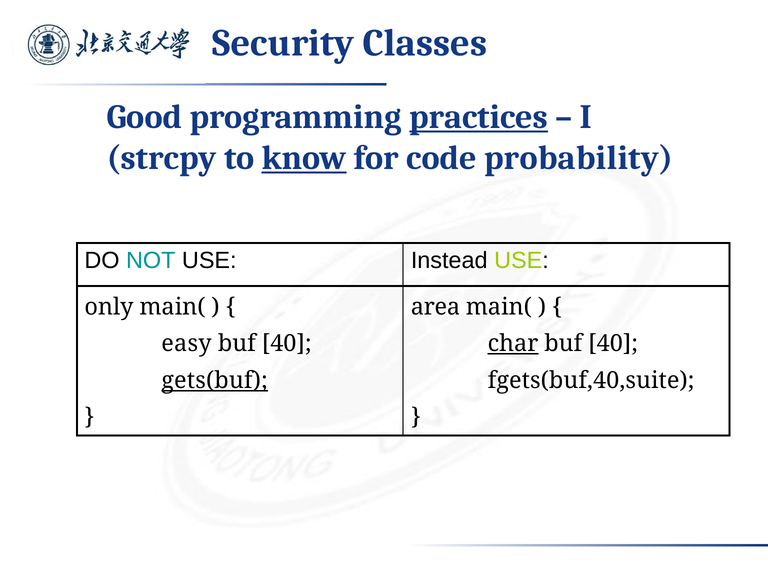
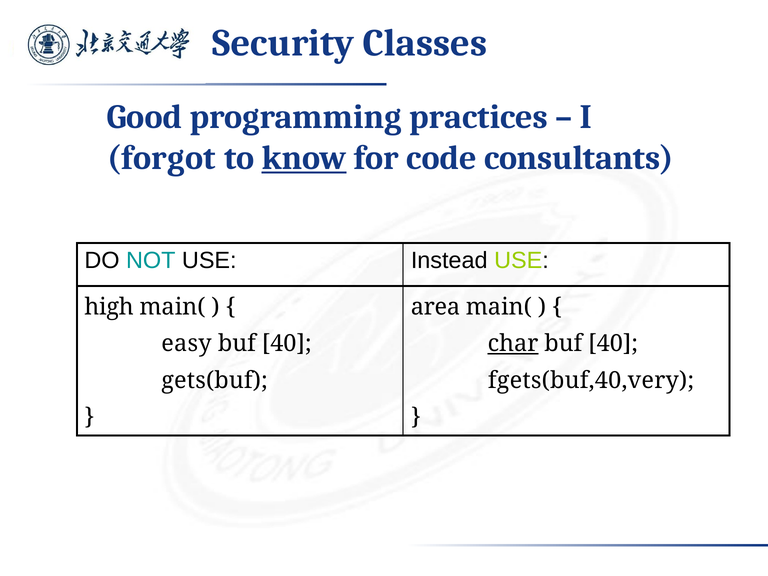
practices underline: present -> none
strcpy: strcpy -> forgot
probability: probability -> consultants
only: only -> high
gets(buf underline: present -> none
fgets(buf,40,suite: fgets(buf,40,suite -> fgets(buf,40,very
